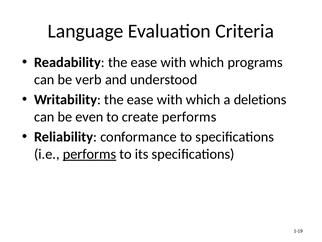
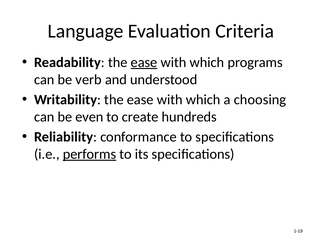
ease at (144, 62) underline: none -> present
deletions: deletions -> choosing
create performs: performs -> hundreds
